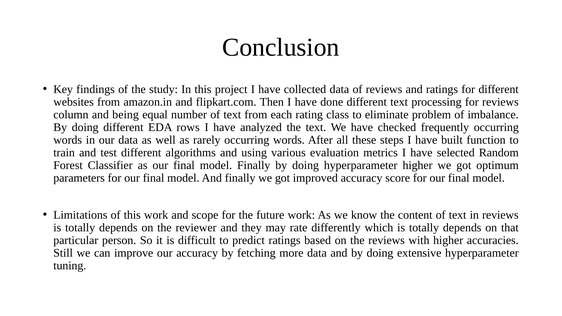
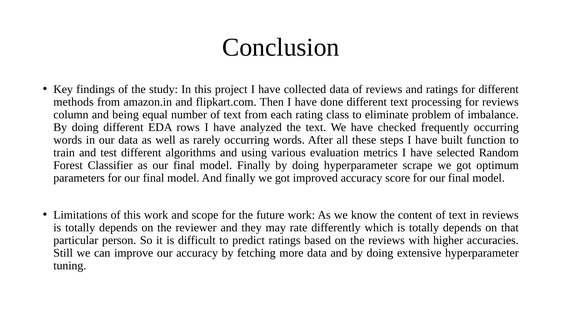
websites: websites -> methods
hyperparameter higher: higher -> scrape
